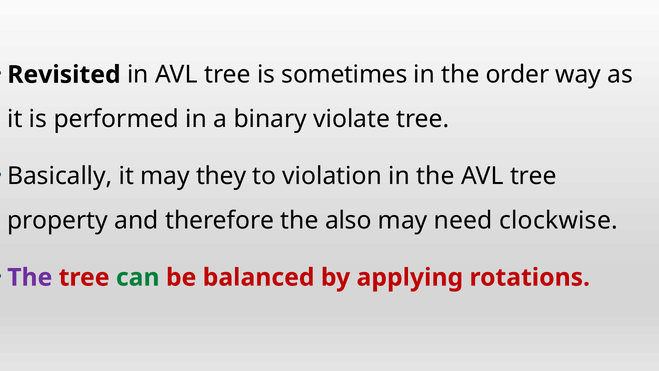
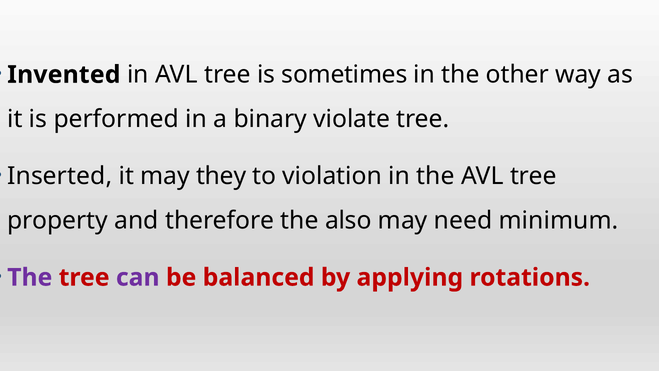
Revisited: Revisited -> Invented
order: order -> other
Basically: Basically -> Inserted
clockwise: clockwise -> minimum
can colour: green -> purple
